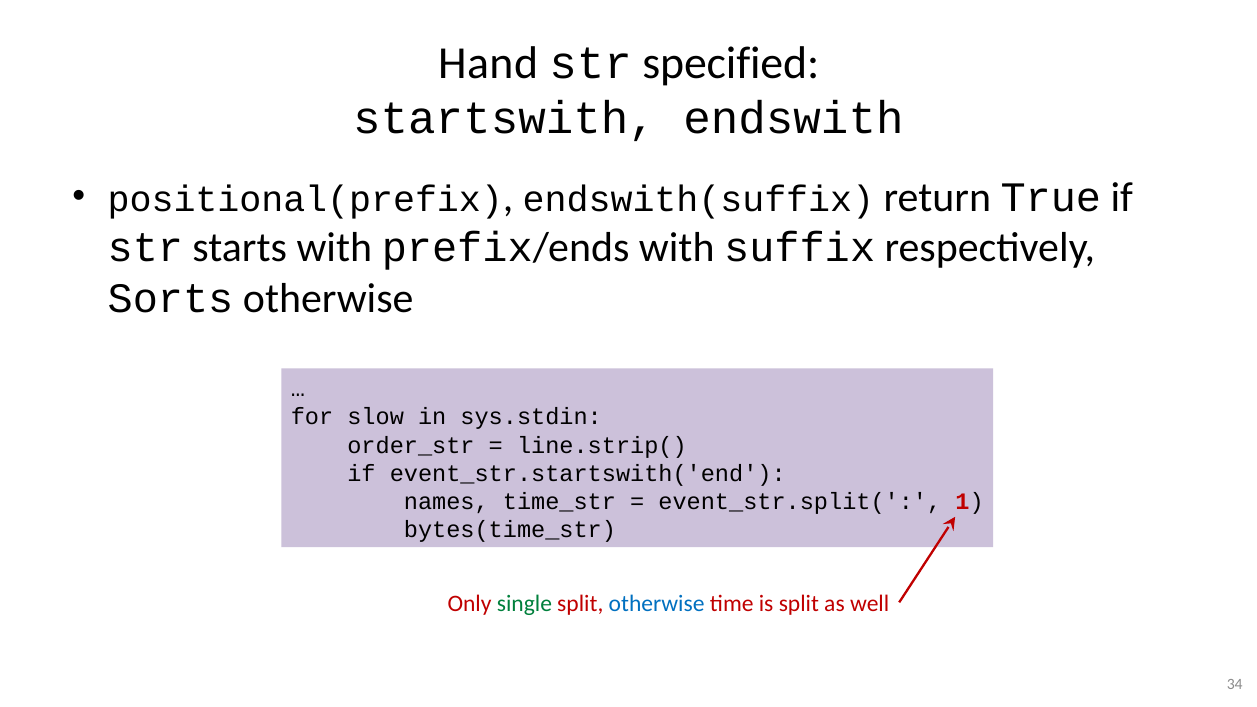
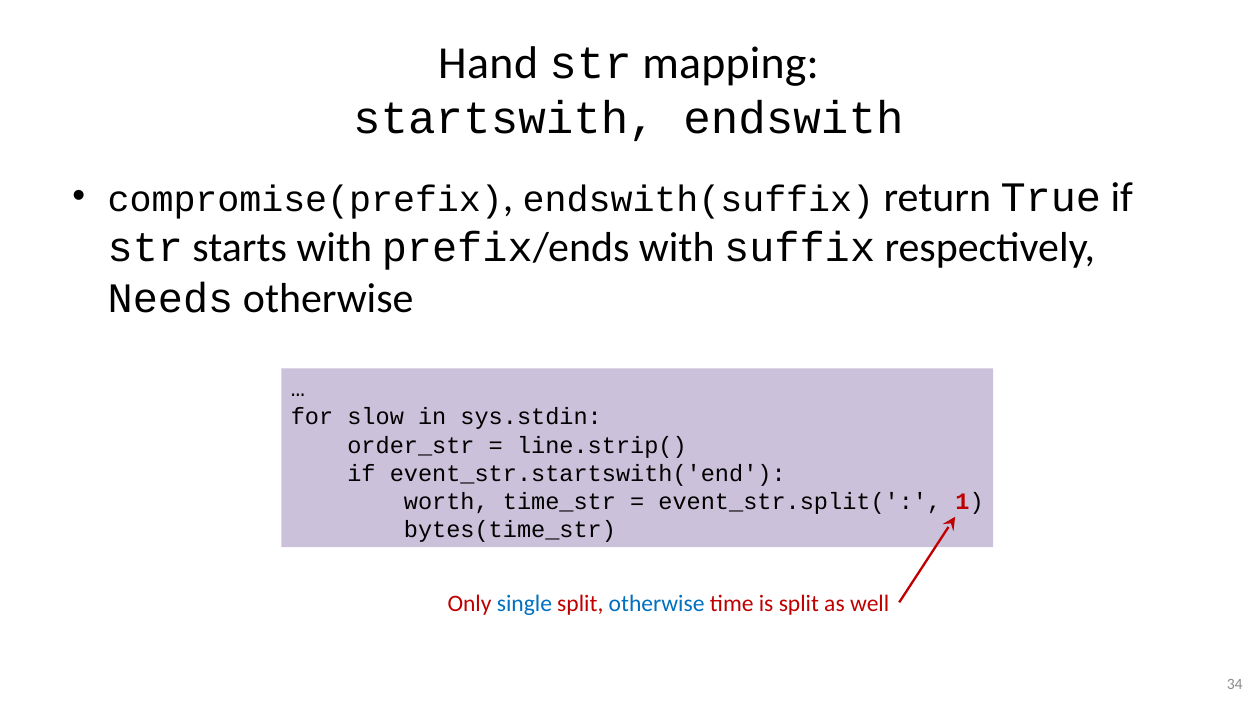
specified: specified -> mapping
positional(prefix: positional(prefix -> compromise(prefix
Sorts: Sorts -> Needs
names: names -> worth
single colour: green -> blue
